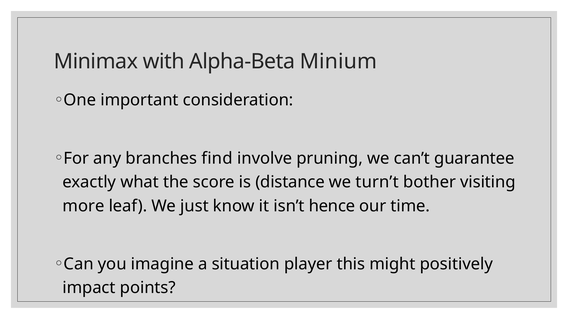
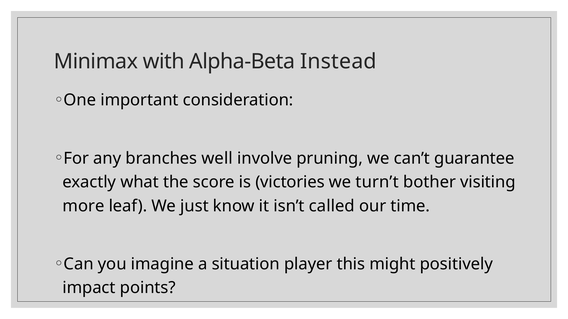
Minium: Minium -> Instead
find: find -> well
distance: distance -> victories
hence: hence -> called
